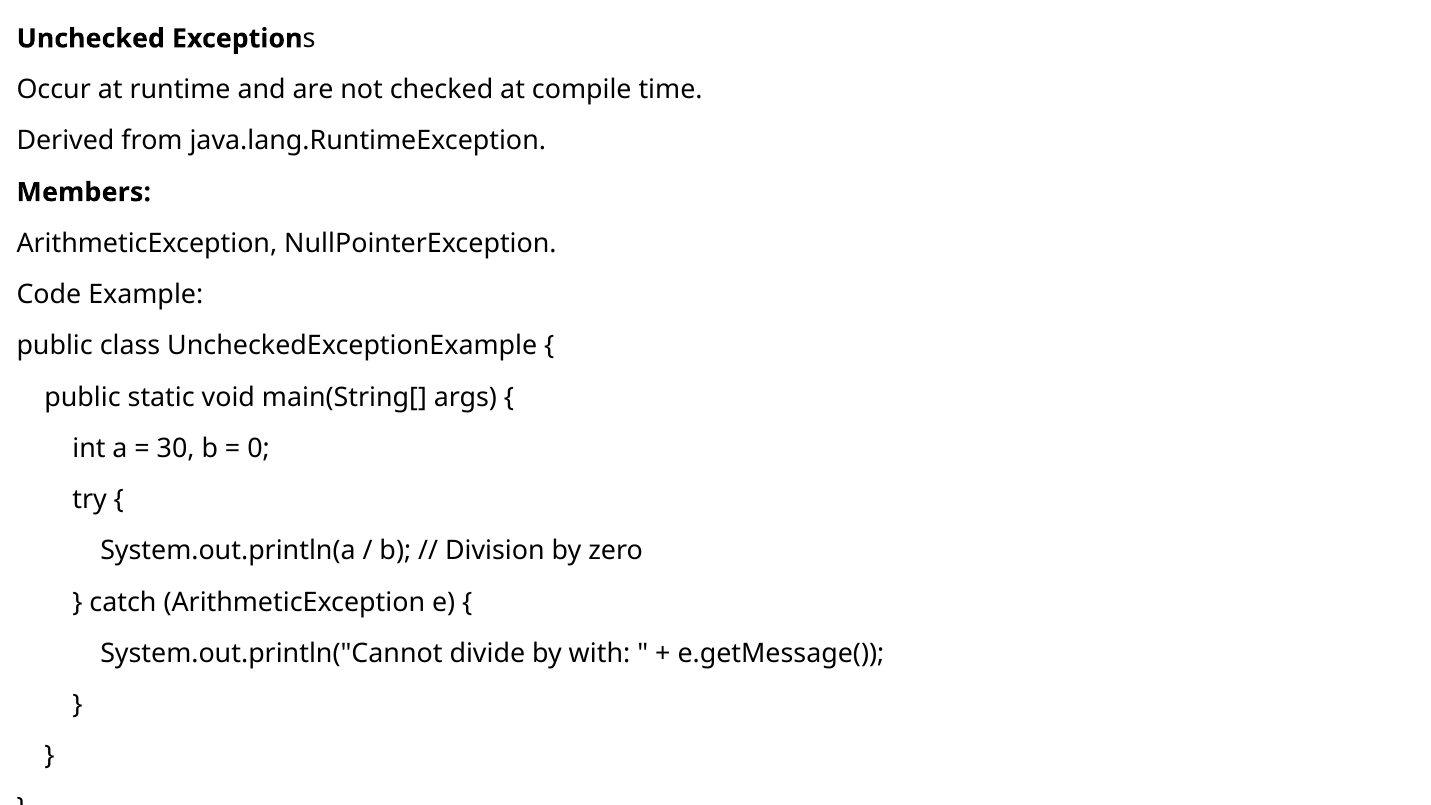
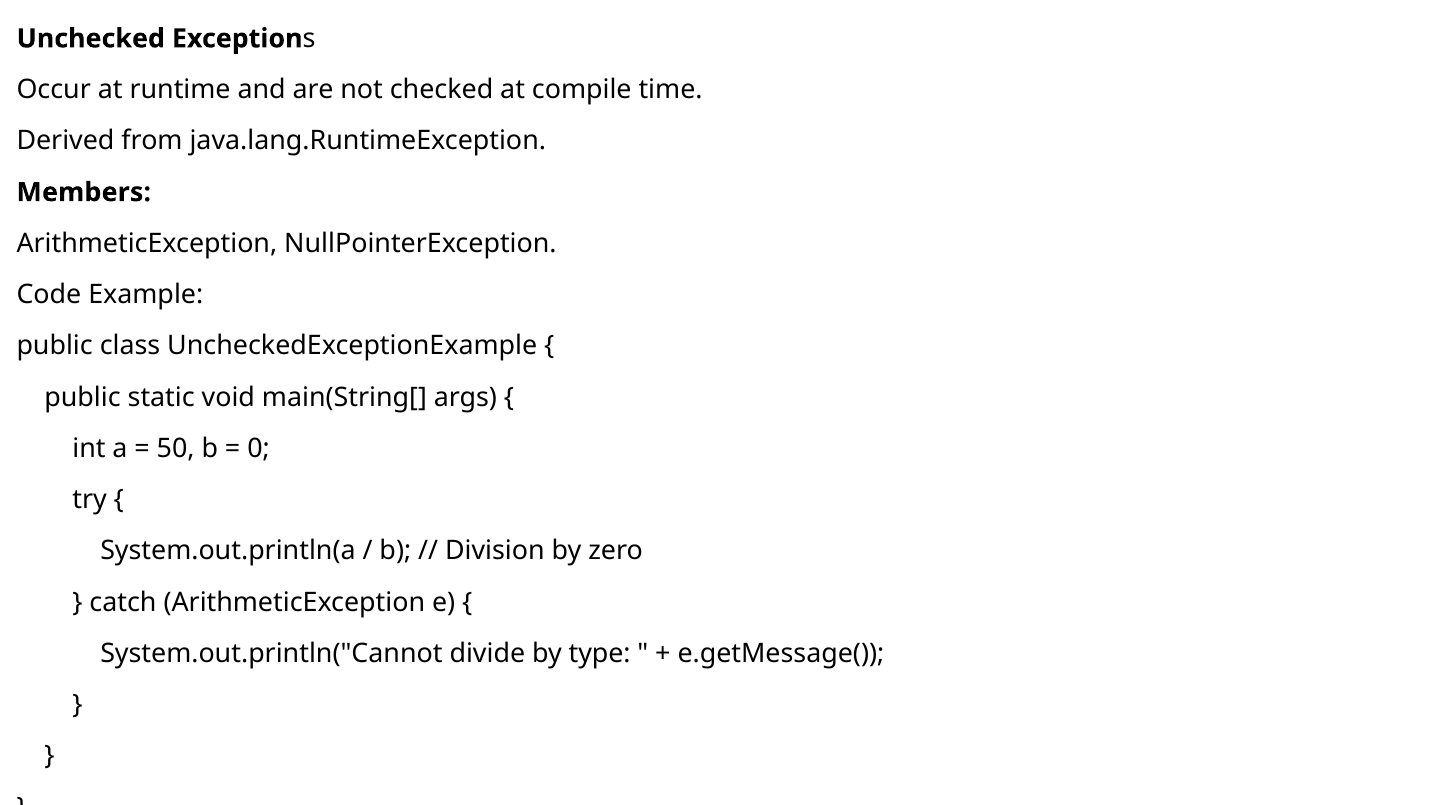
30: 30 -> 50
with: with -> type
